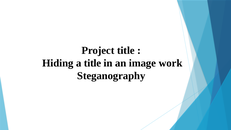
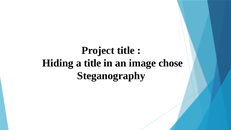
work: work -> chose
